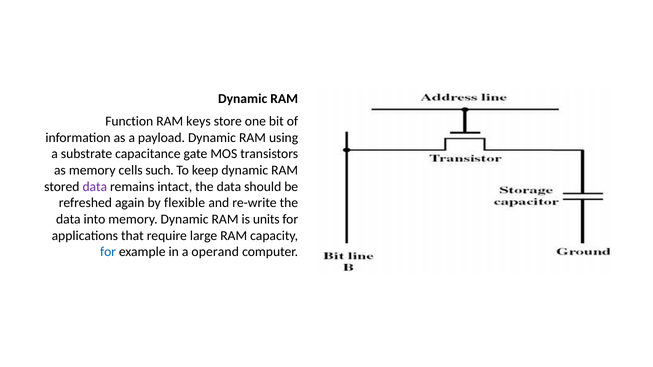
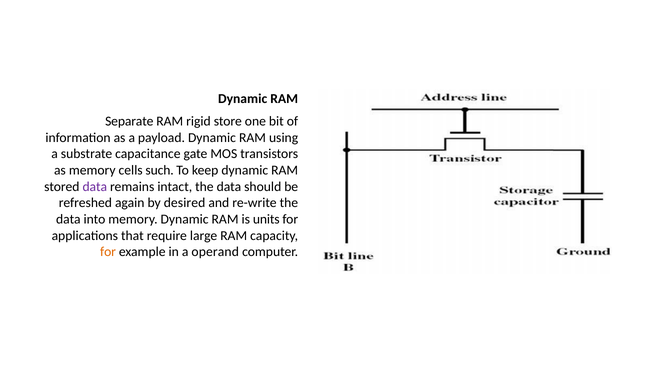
Function: Function -> Separate
keys: keys -> rigid
flexible: flexible -> desired
for at (108, 252) colour: blue -> orange
